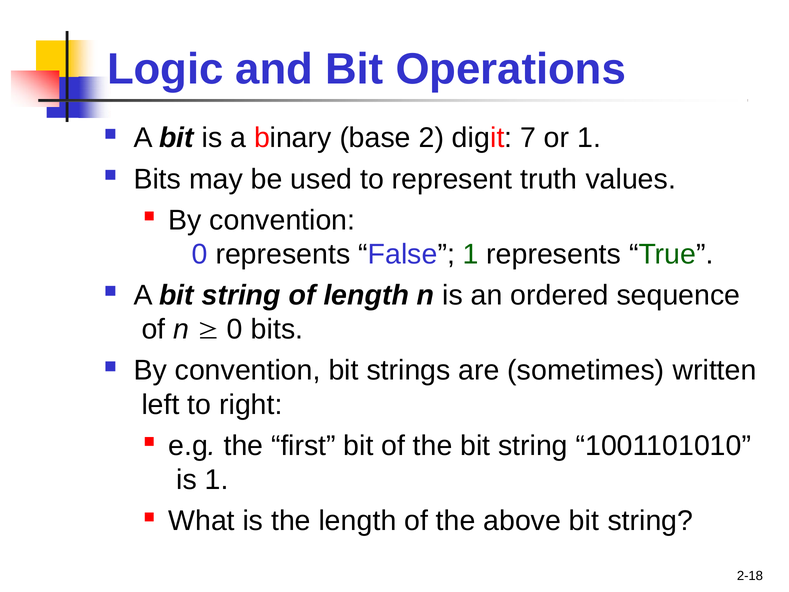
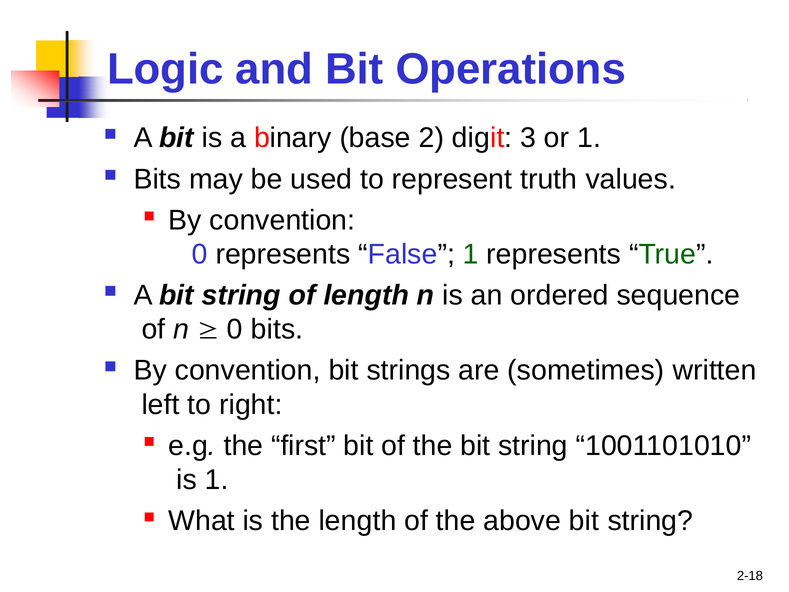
7: 7 -> 3
